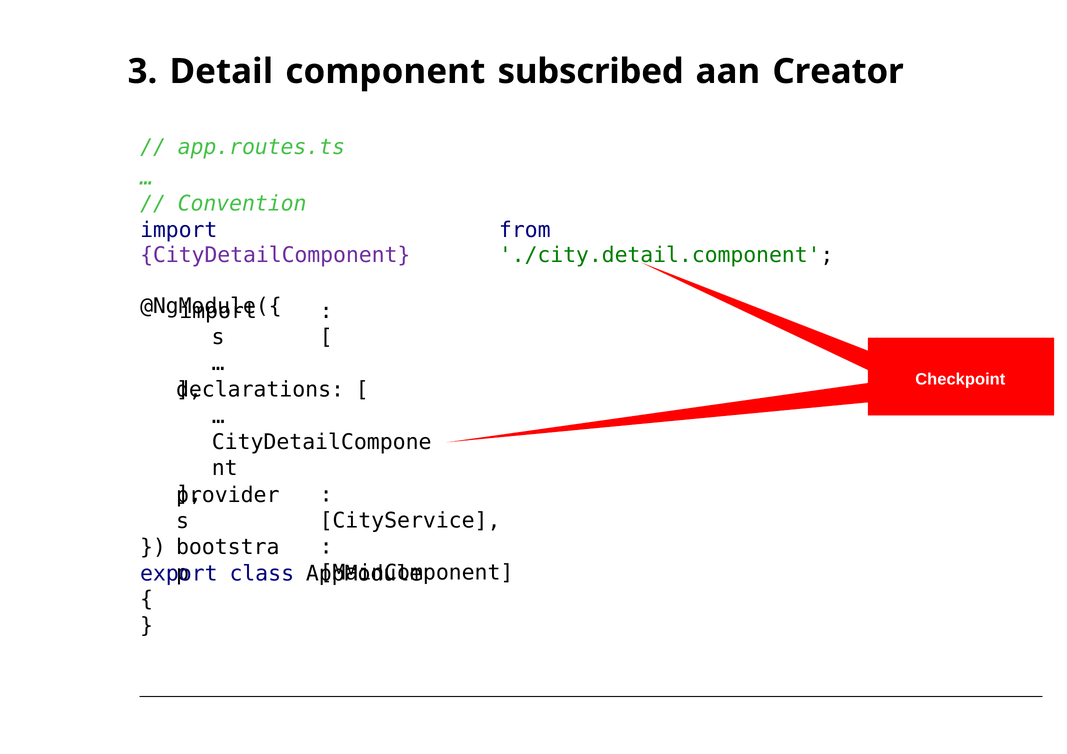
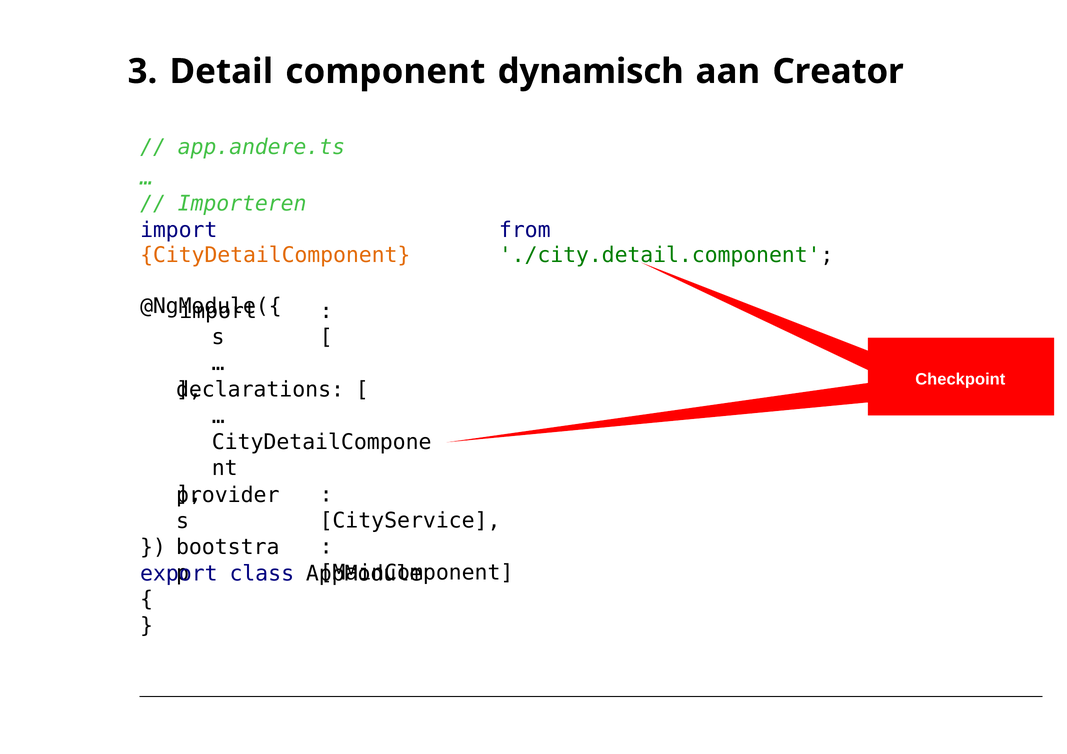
subscribed: subscribed -> dynamisch
app.routes.ts: app.routes.ts -> app.andere.ts
Convention: Convention -> Importeren
CityDetailComponent colour: purple -> orange
